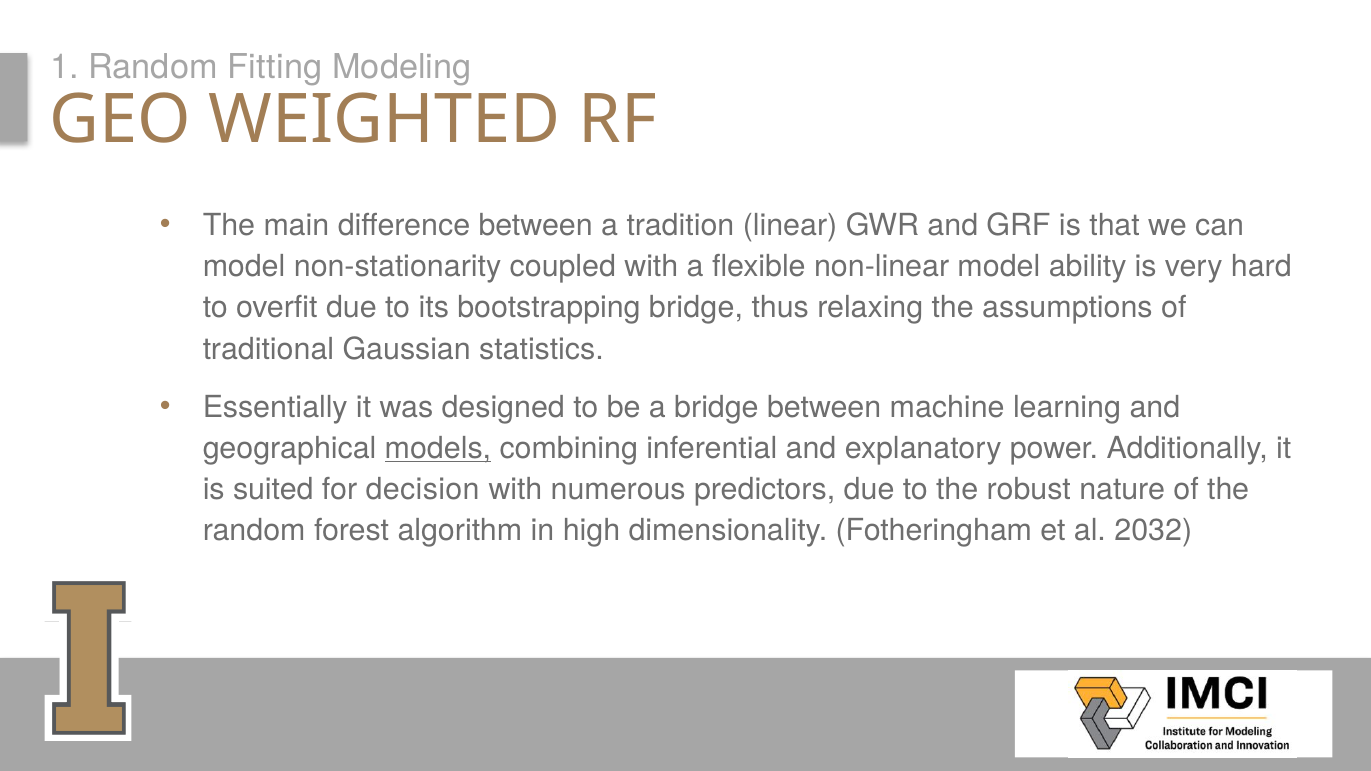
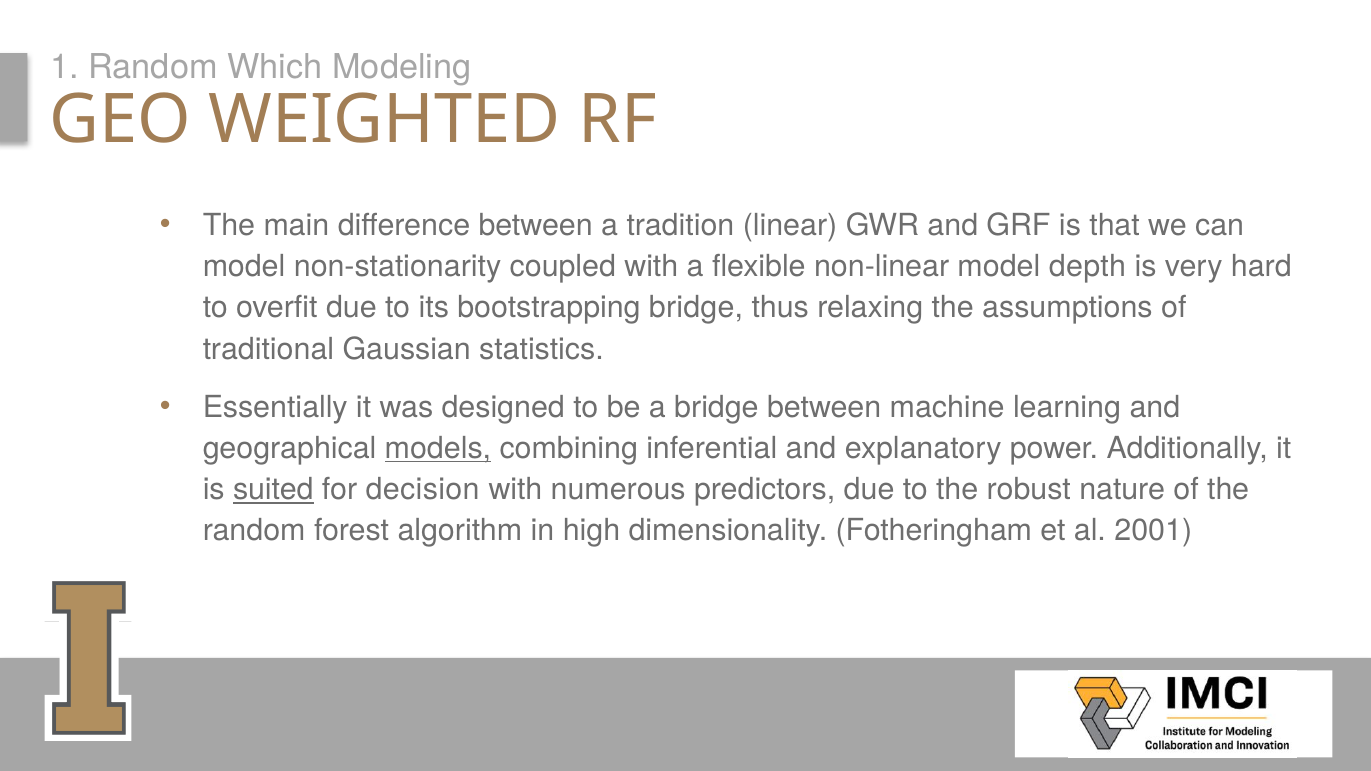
Fitting: Fitting -> Which
ability: ability -> depth
suited underline: none -> present
2032: 2032 -> 2001
